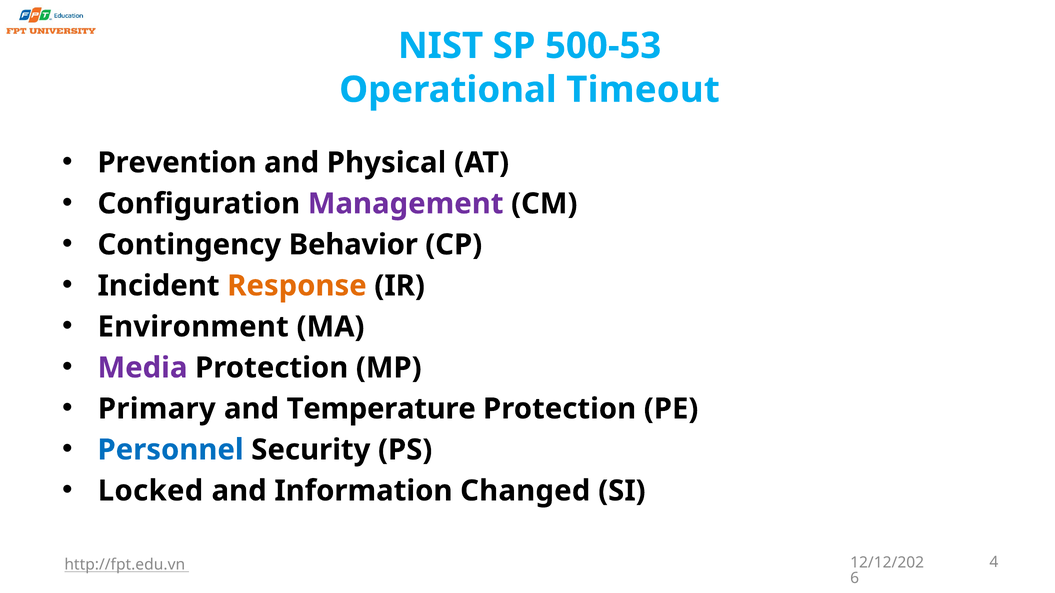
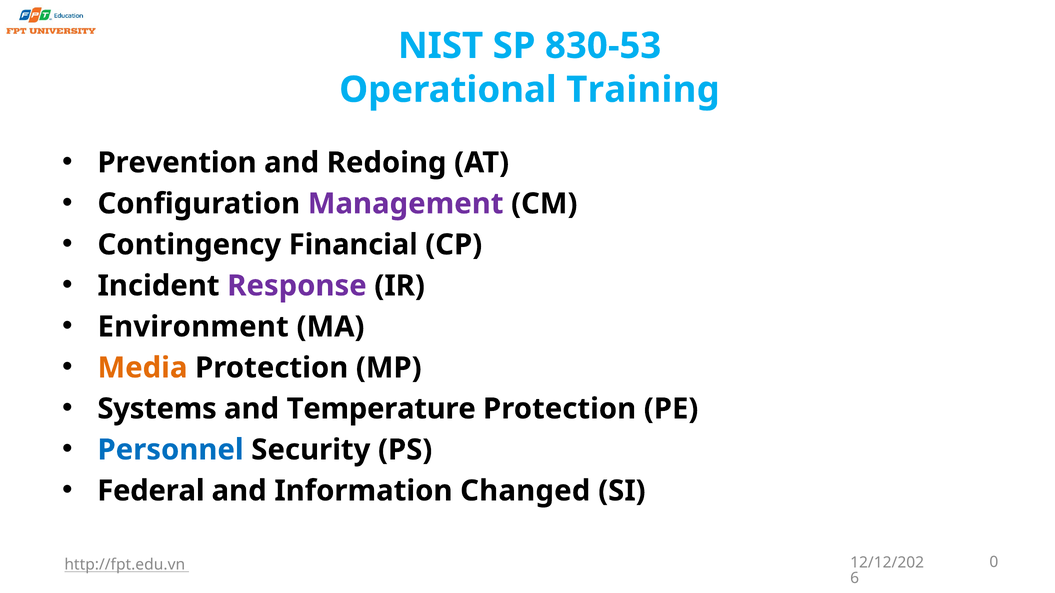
500-53: 500-53 -> 830-53
Timeout: Timeout -> Training
Physical: Physical -> Redoing
Behavior: Behavior -> Financial
Response colour: orange -> purple
Media colour: purple -> orange
Primary: Primary -> Systems
Locked: Locked -> Federal
4: 4 -> 0
